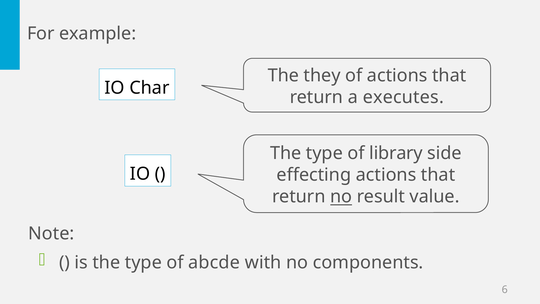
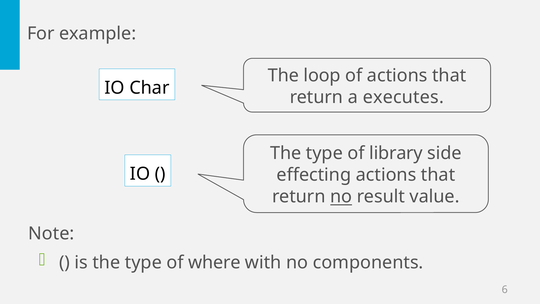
they: they -> loop
abcde: abcde -> where
